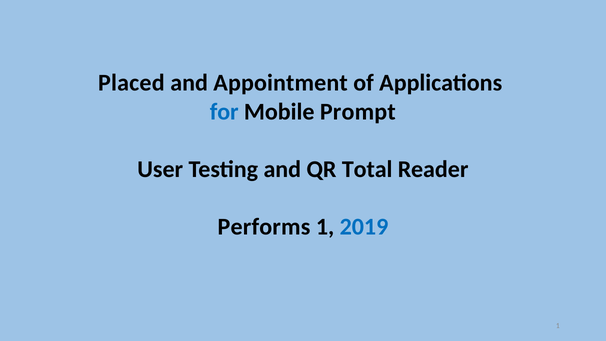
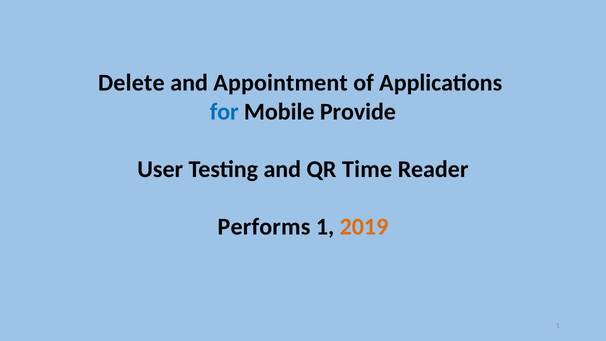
Placed: Placed -> Delete
Prompt: Prompt -> Provide
Total: Total -> Time
2019 colour: blue -> orange
